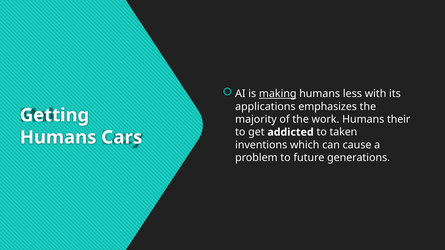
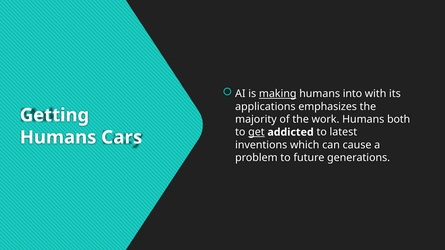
less: less -> into
their: their -> both
get underline: none -> present
taken: taken -> latest
